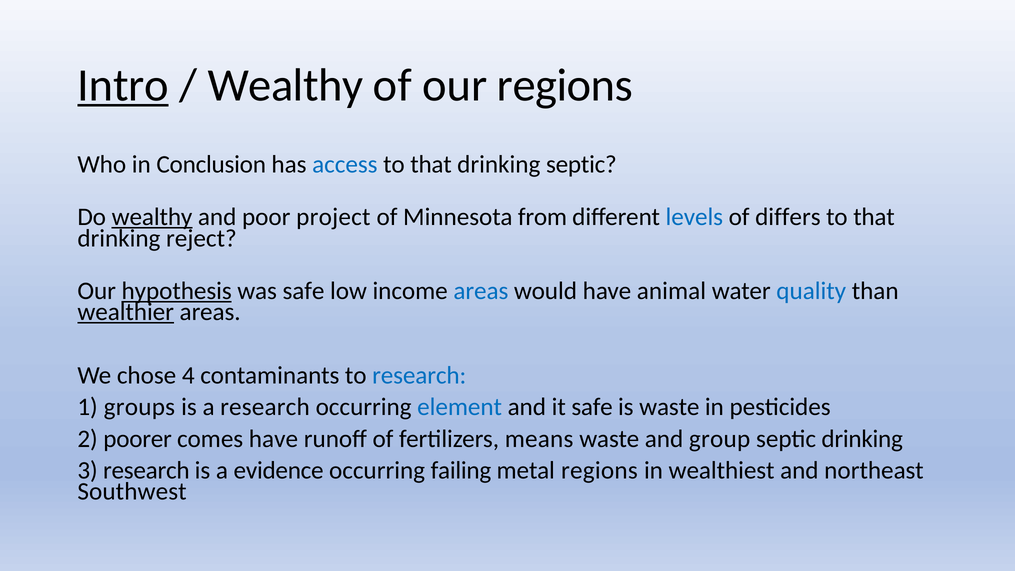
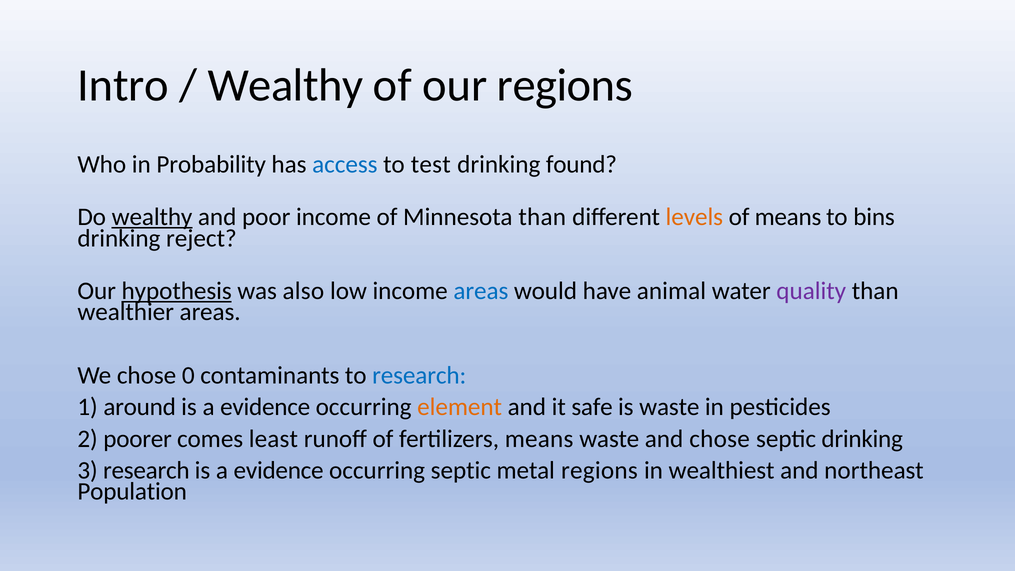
Intro underline: present -> none
Conclusion: Conclusion -> Probability
that at (431, 164): that -> test
drinking septic: septic -> found
poor project: project -> income
Minnesota from: from -> than
levels colour: blue -> orange
of differs: differs -> means
that at (874, 217): that -> bins
was safe: safe -> also
quality colour: blue -> purple
wealthier underline: present -> none
4: 4 -> 0
groups: groups -> around
research at (265, 407): research -> evidence
element colour: blue -> orange
comes have: have -> least
and group: group -> chose
occurring failing: failing -> septic
Southwest: Southwest -> Population
